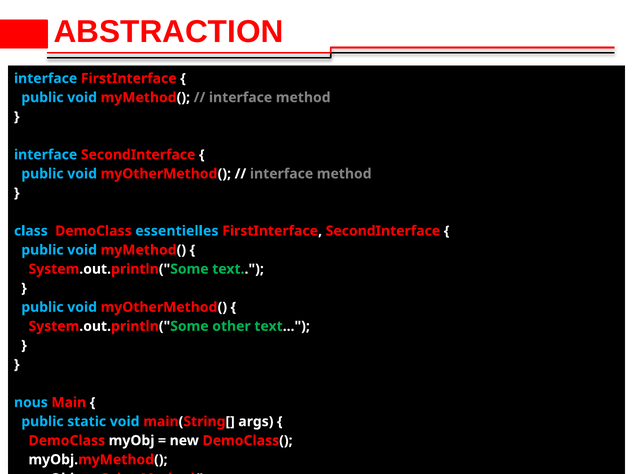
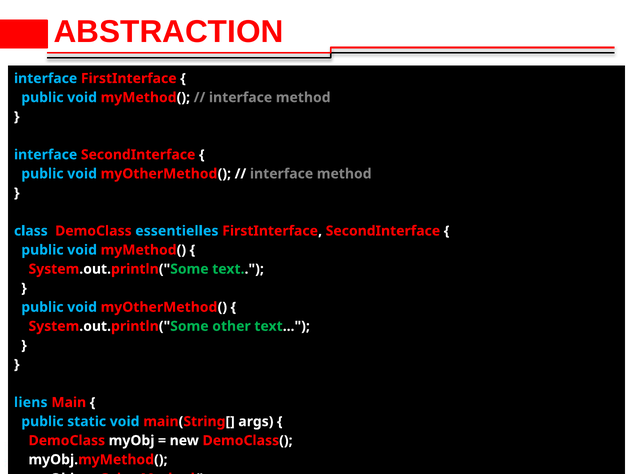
nous: nous -> liens
